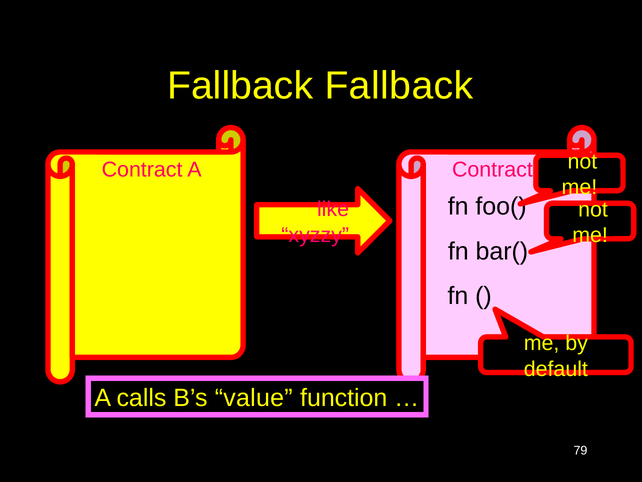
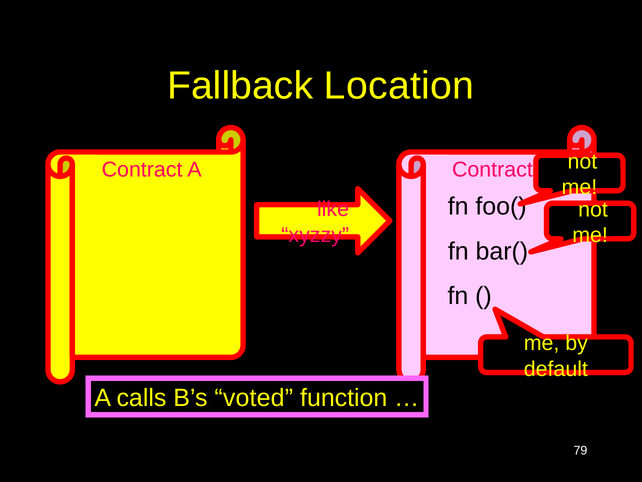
Fallback Fallback: Fallback -> Location
value: value -> voted
